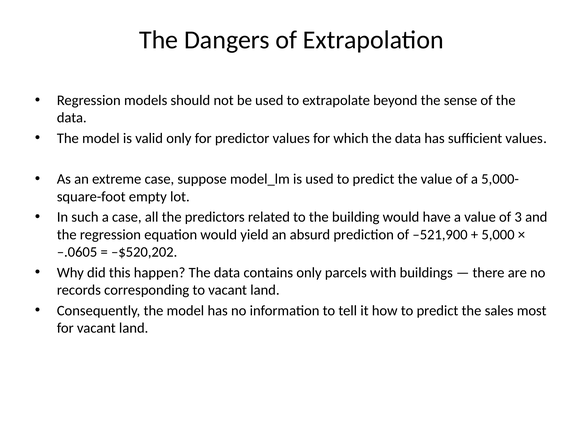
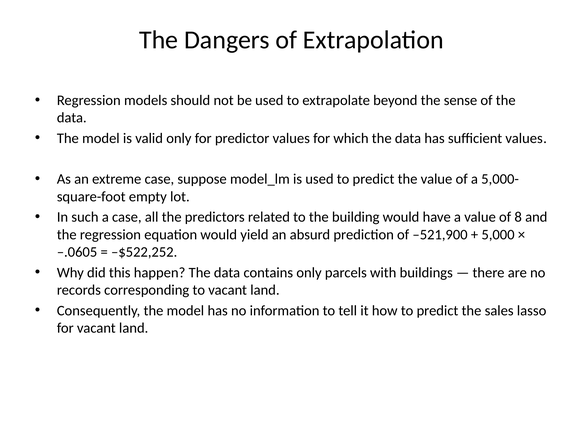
3: 3 -> 8
–$520,202: –$520,202 -> –$522,252
most: most -> lasso
